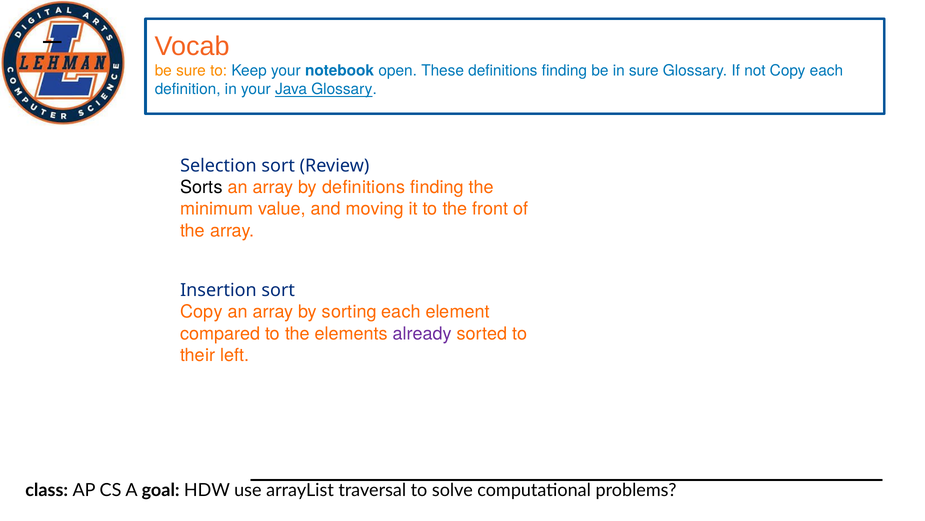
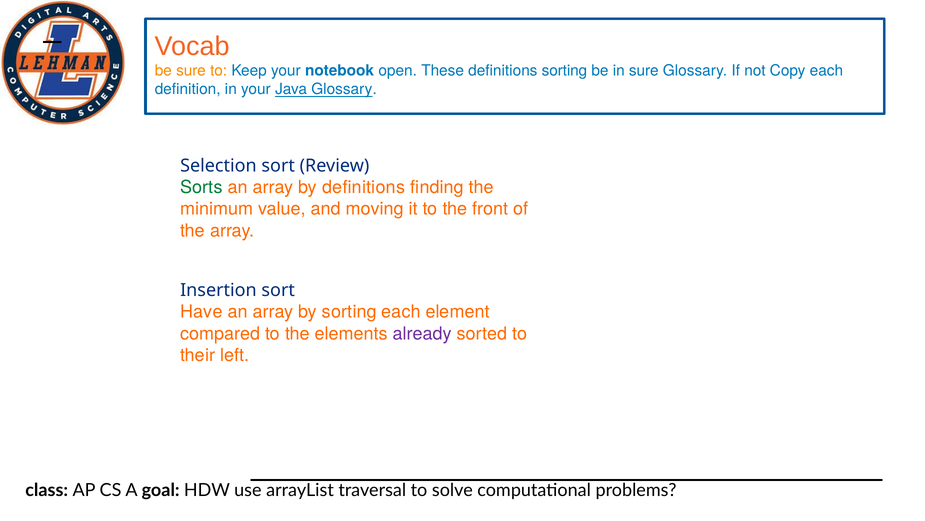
These definitions finding: finding -> sorting
Sorts colour: black -> green
Copy at (201, 312): Copy -> Have
